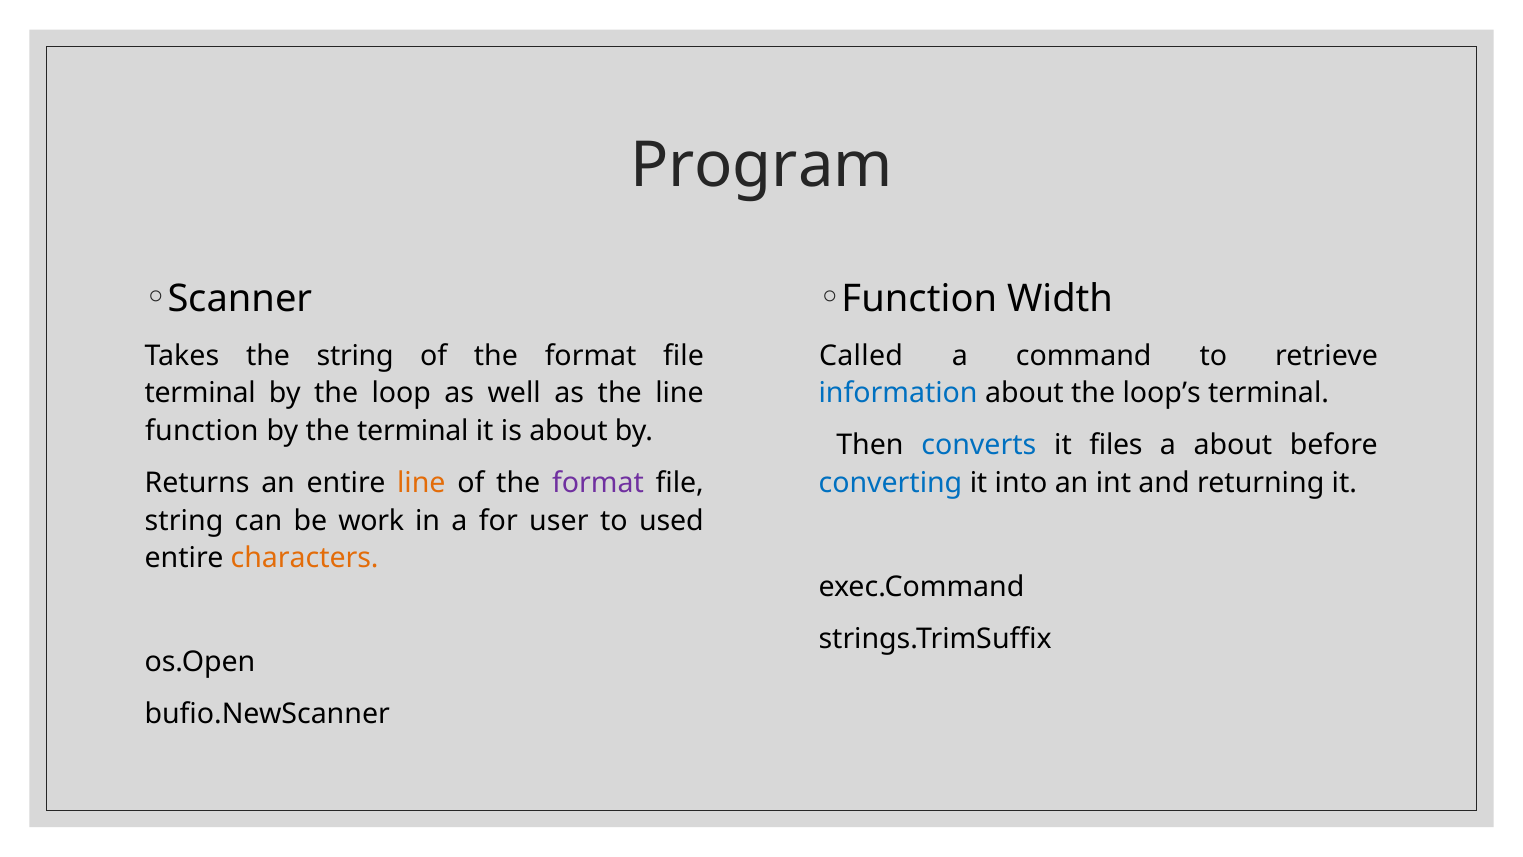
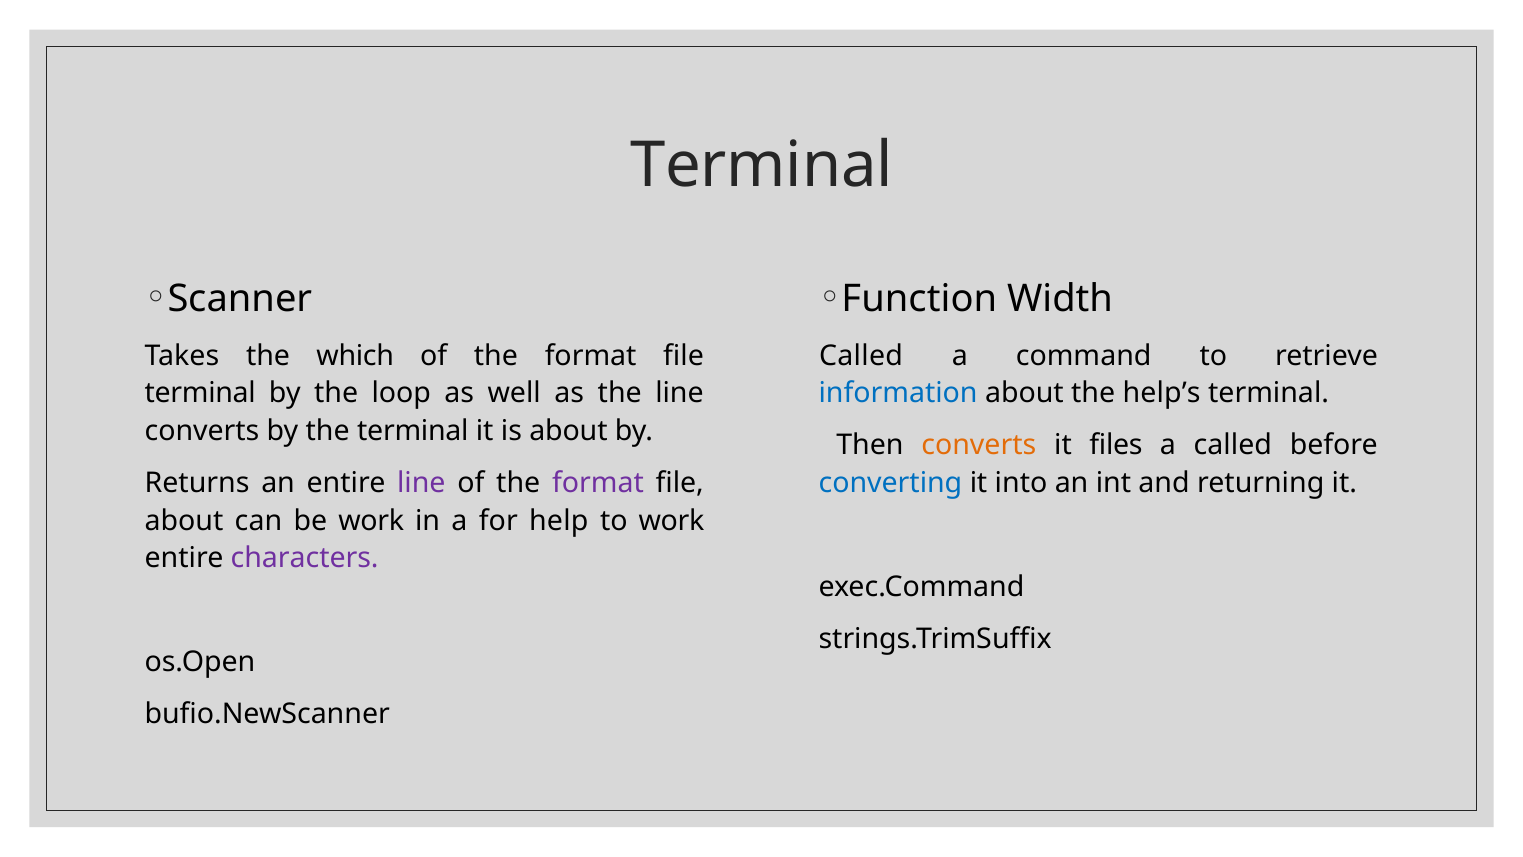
Program at (761, 166): Program -> Terminal
the string: string -> which
loop’s: loop’s -> help’s
function at (202, 431): function -> converts
converts at (979, 445) colour: blue -> orange
a about: about -> called
line at (421, 483) colour: orange -> purple
string at (184, 521): string -> about
user: user -> help
to used: used -> work
characters colour: orange -> purple
